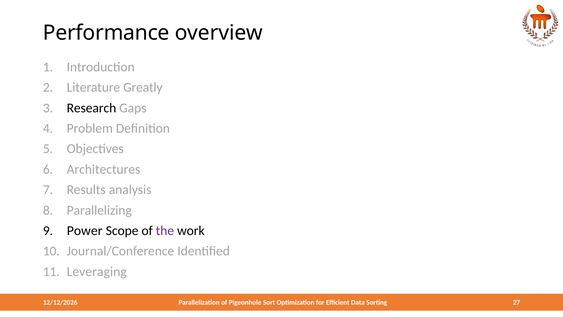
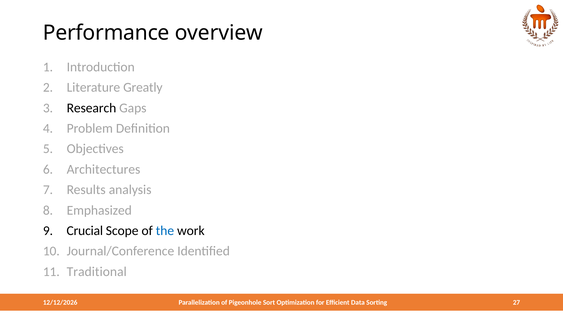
Parallelizing: Parallelizing -> Emphasized
Power: Power -> Crucial
the colour: purple -> blue
Leveraging: Leveraging -> Traditional
